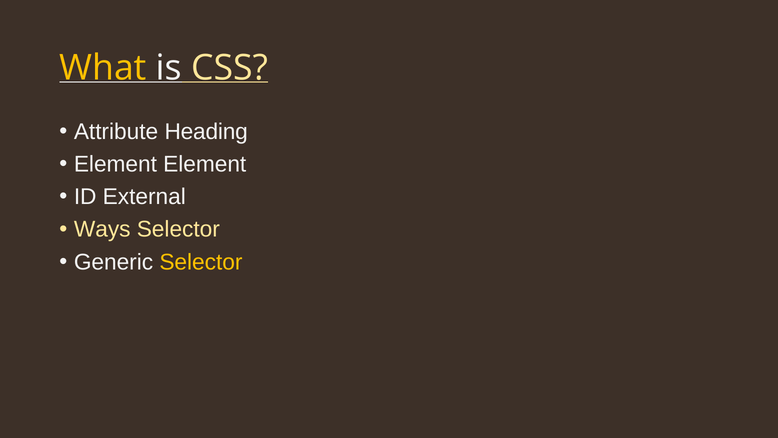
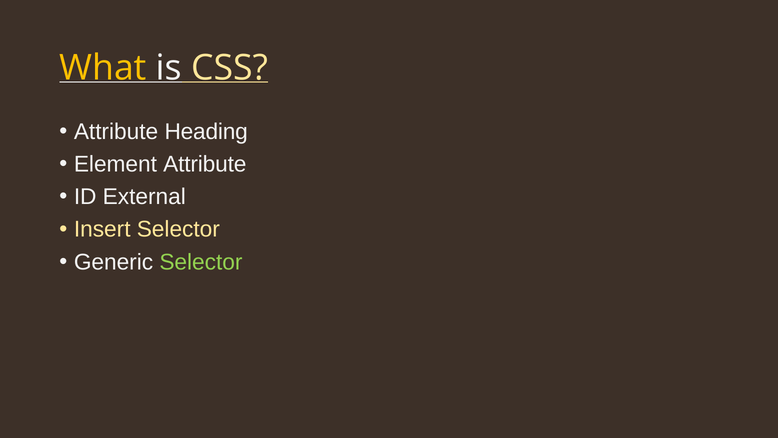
Element Element: Element -> Attribute
Ways: Ways -> Insert
Selector at (201, 262) colour: yellow -> light green
